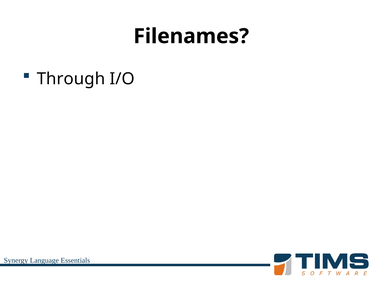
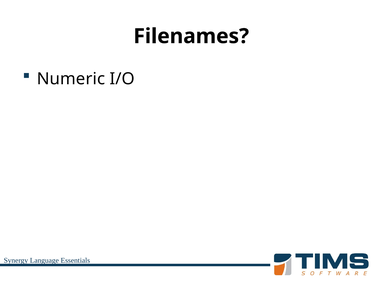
Through: Through -> Numeric
